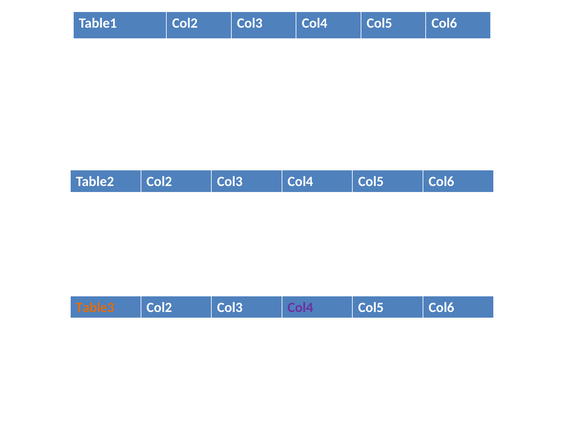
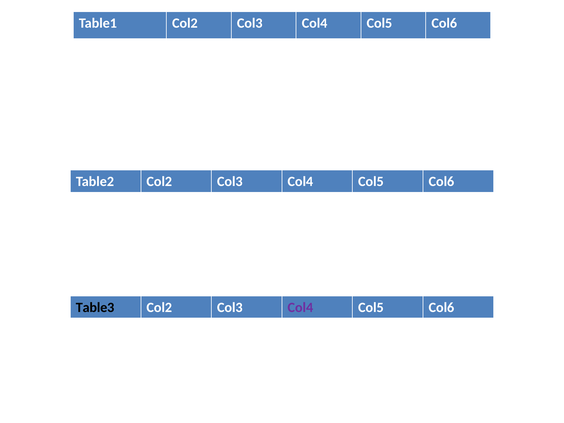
Table3 colour: orange -> black
